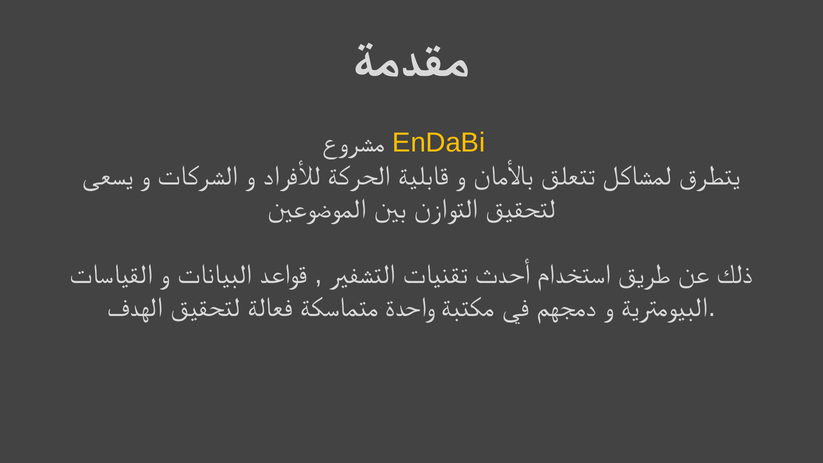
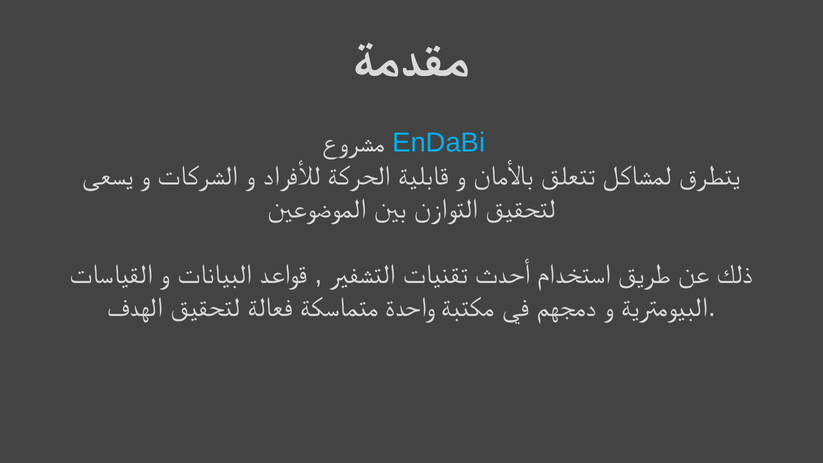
EnDaBi colour: yellow -> light blue
